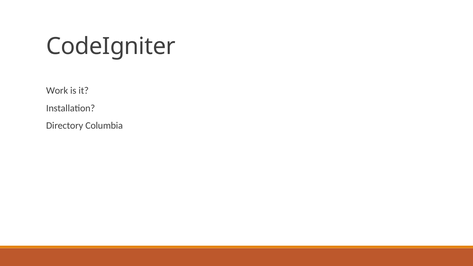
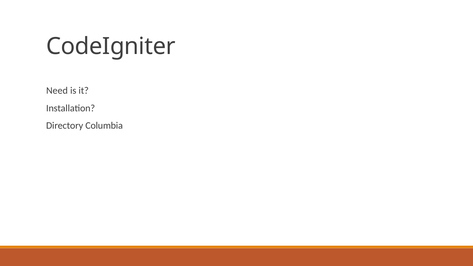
Work: Work -> Need
